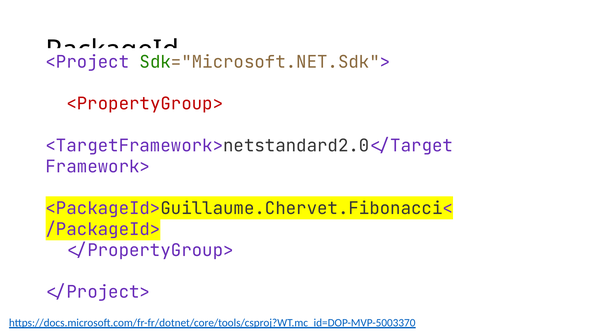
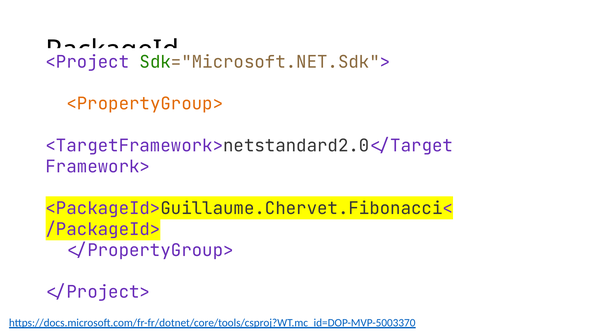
<PropertyGroup> colour: red -> orange
